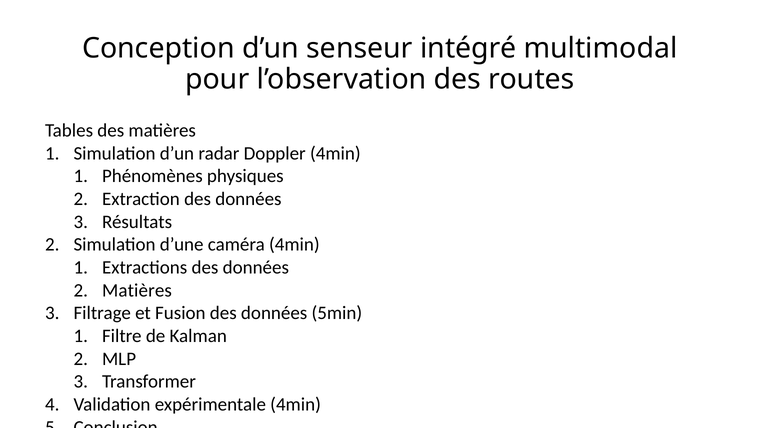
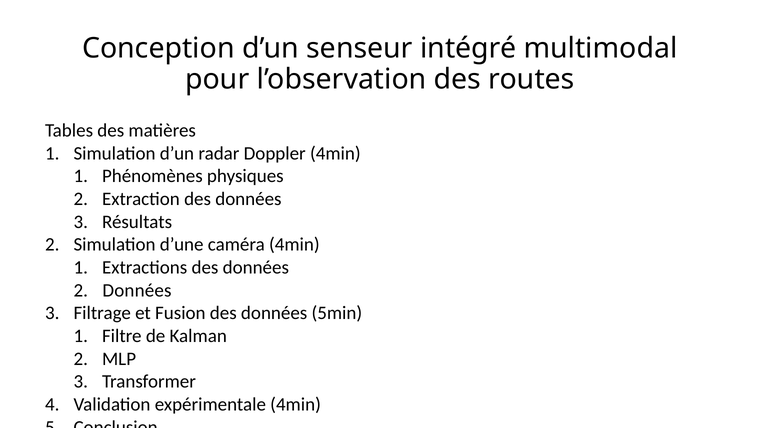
Matières at (137, 290): Matières -> Données
